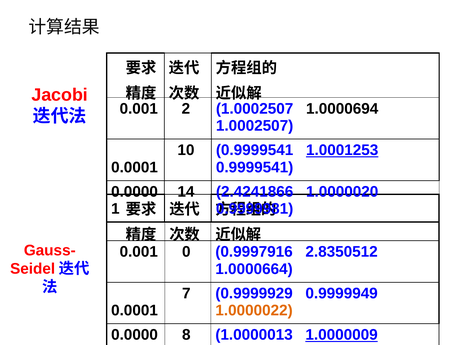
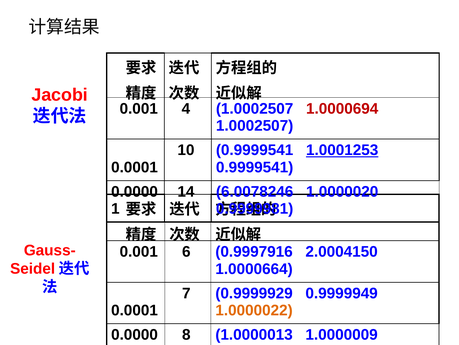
2: 2 -> 4
1.0000694 colour: black -> red
2.4241866: 2.4241866 -> 6.0078246
0: 0 -> 6
2.8350512: 2.8350512 -> 2.0004150
1.0000009 underline: present -> none
